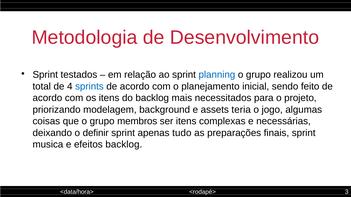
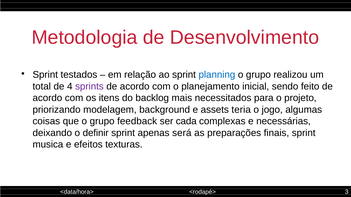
sprints colour: blue -> purple
membros: membros -> feedback
ser itens: itens -> cada
tudo: tudo -> será
efeitos backlog: backlog -> texturas
